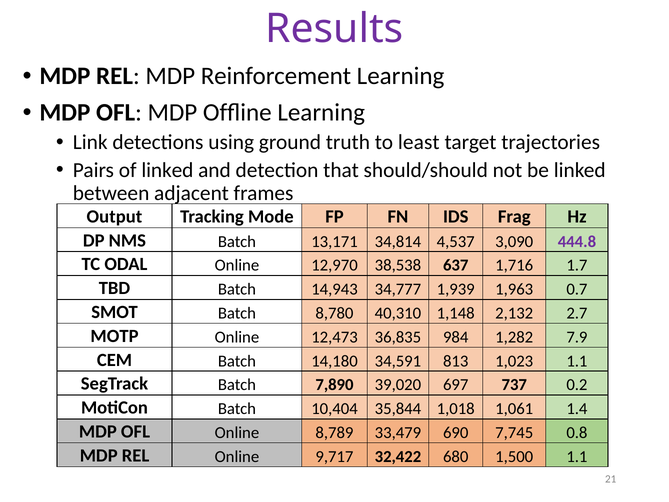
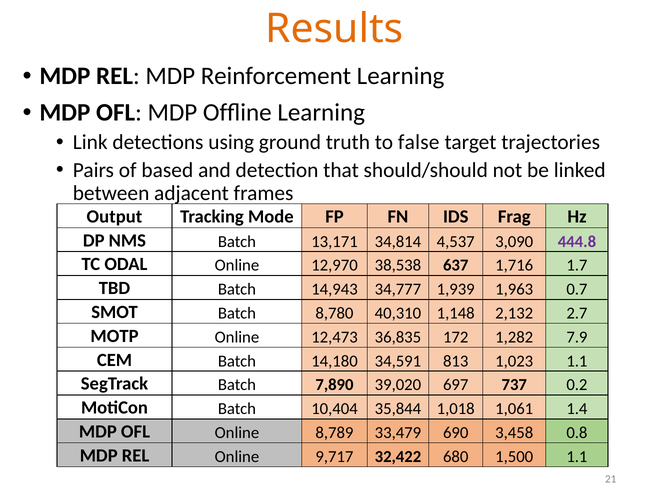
Results colour: purple -> orange
least: least -> false
of linked: linked -> based
984: 984 -> 172
7,745: 7,745 -> 3,458
